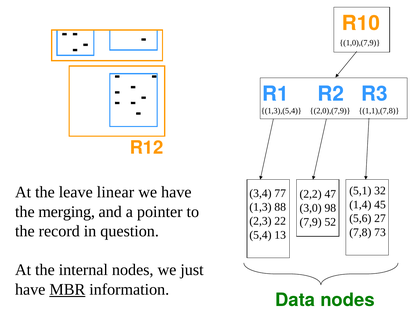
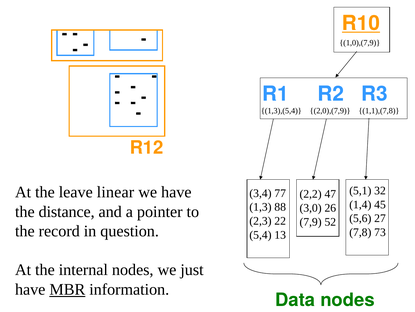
R10 underline: none -> present
98: 98 -> 26
merging: merging -> distance
